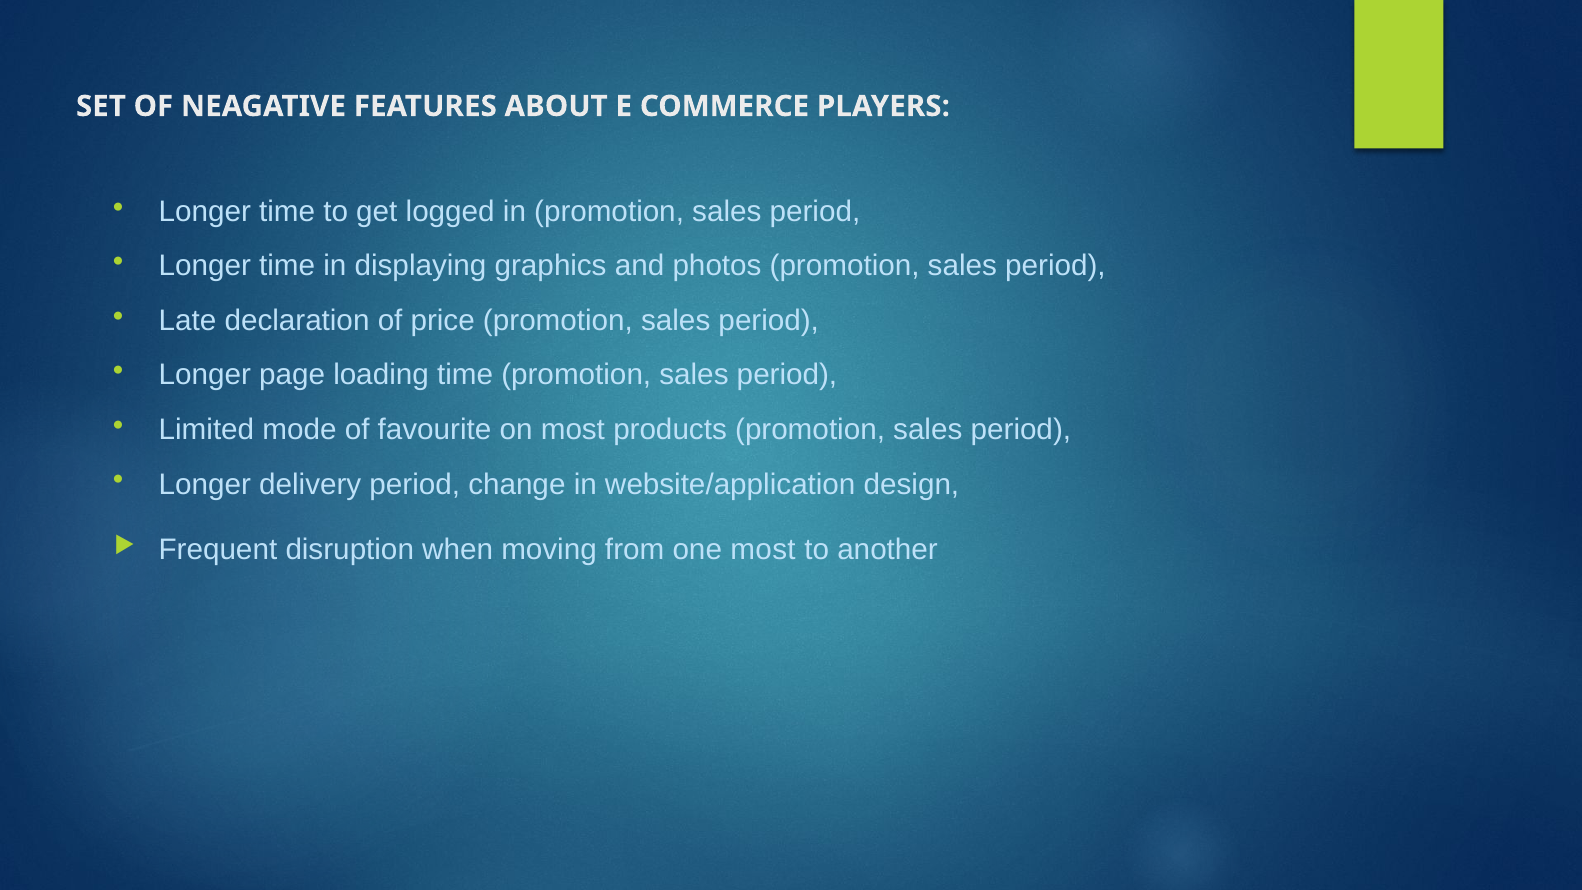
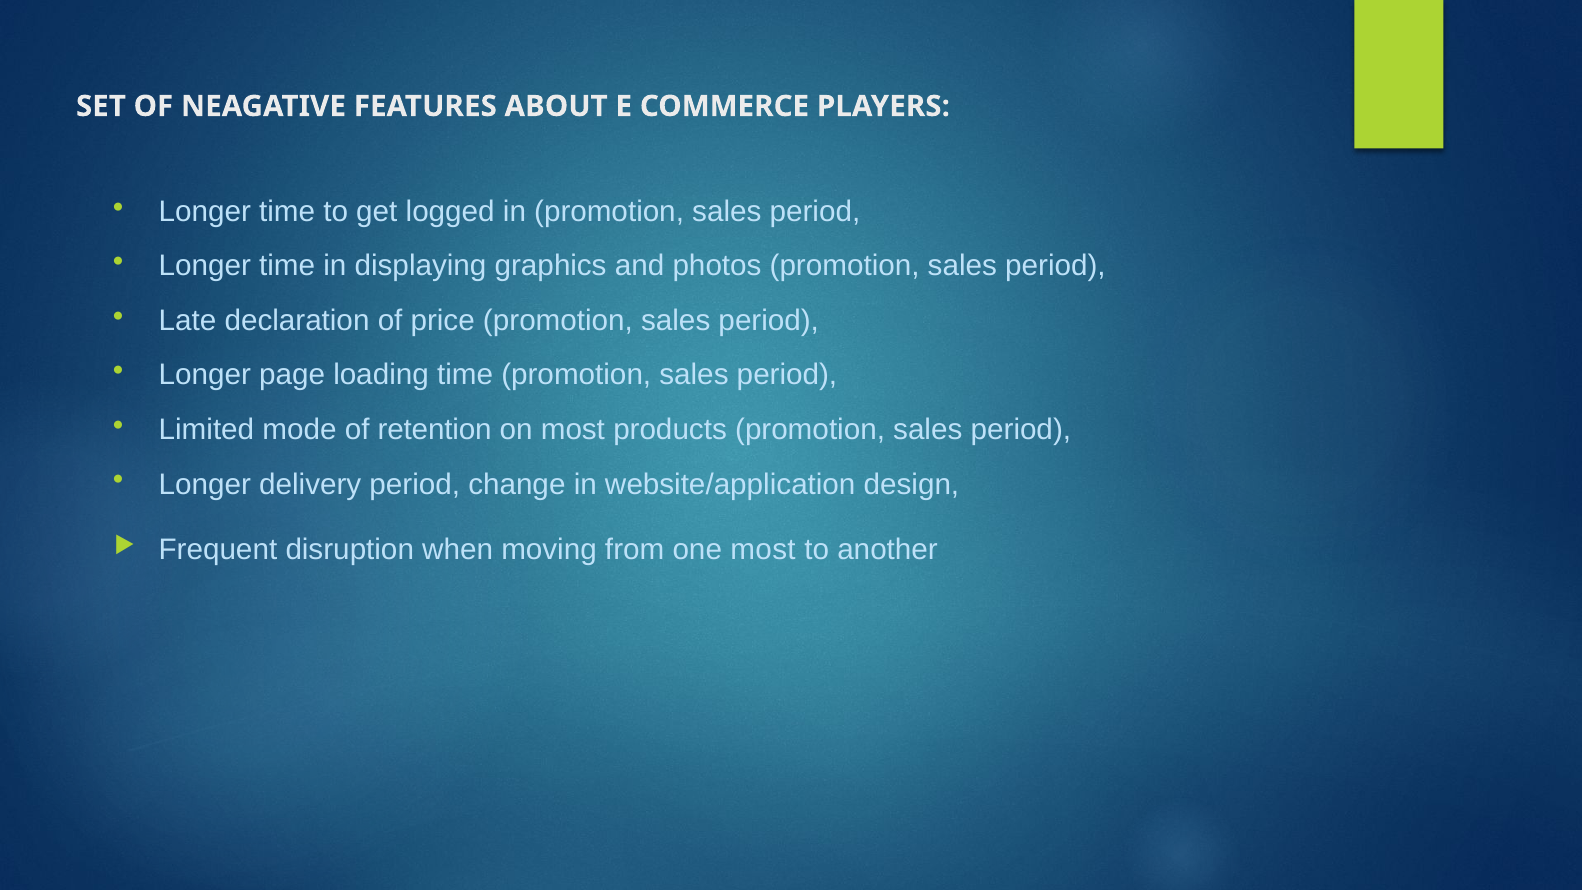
favourite: favourite -> retention
